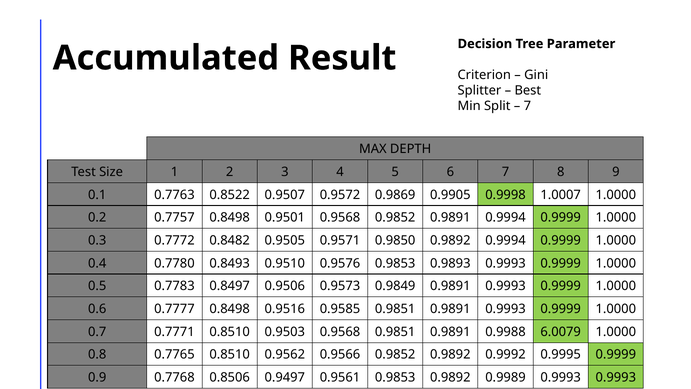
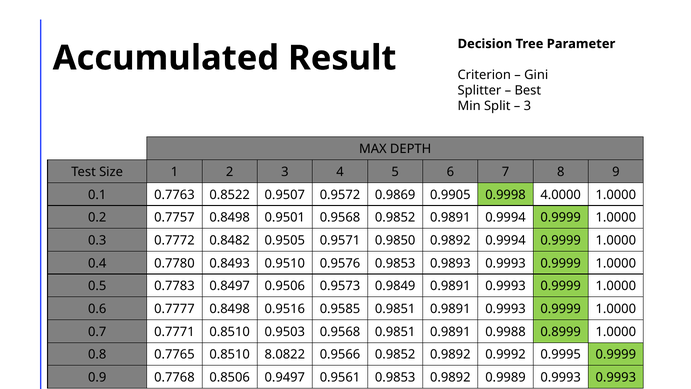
7 at (527, 106): 7 -> 3
1.0007: 1.0007 -> 4.0000
6.0079: 6.0079 -> 0.8999
0.9562: 0.9562 -> 8.0822
